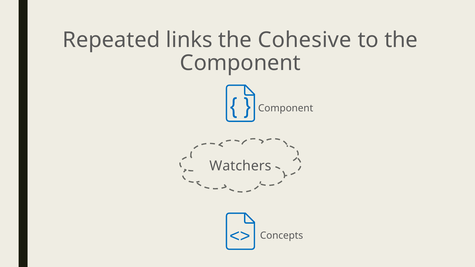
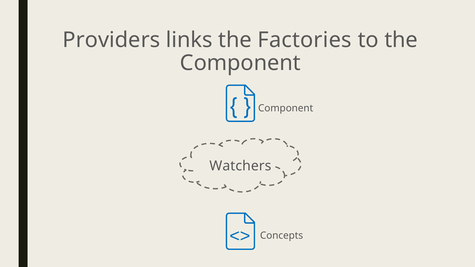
Repeated: Repeated -> Providers
Cohesive: Cohesive -> Factories
